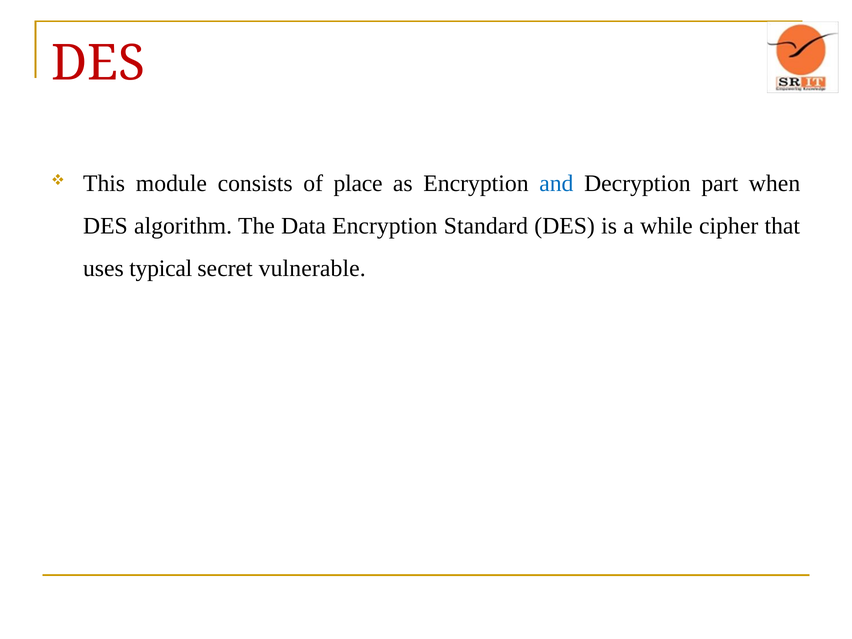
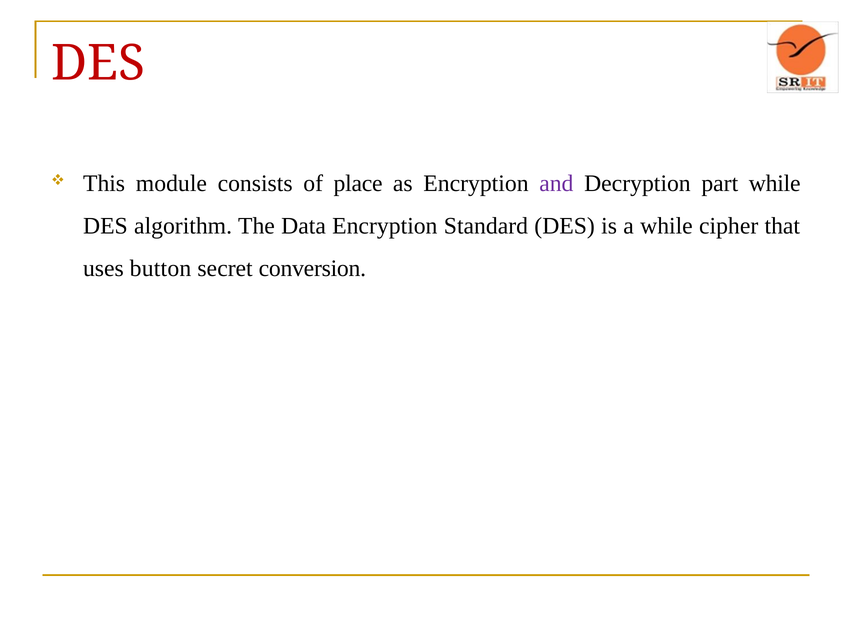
and colour: blue -> purple
part when: when -> while
typical: typical -> button
vulnerable: vulnerable -> conversion
